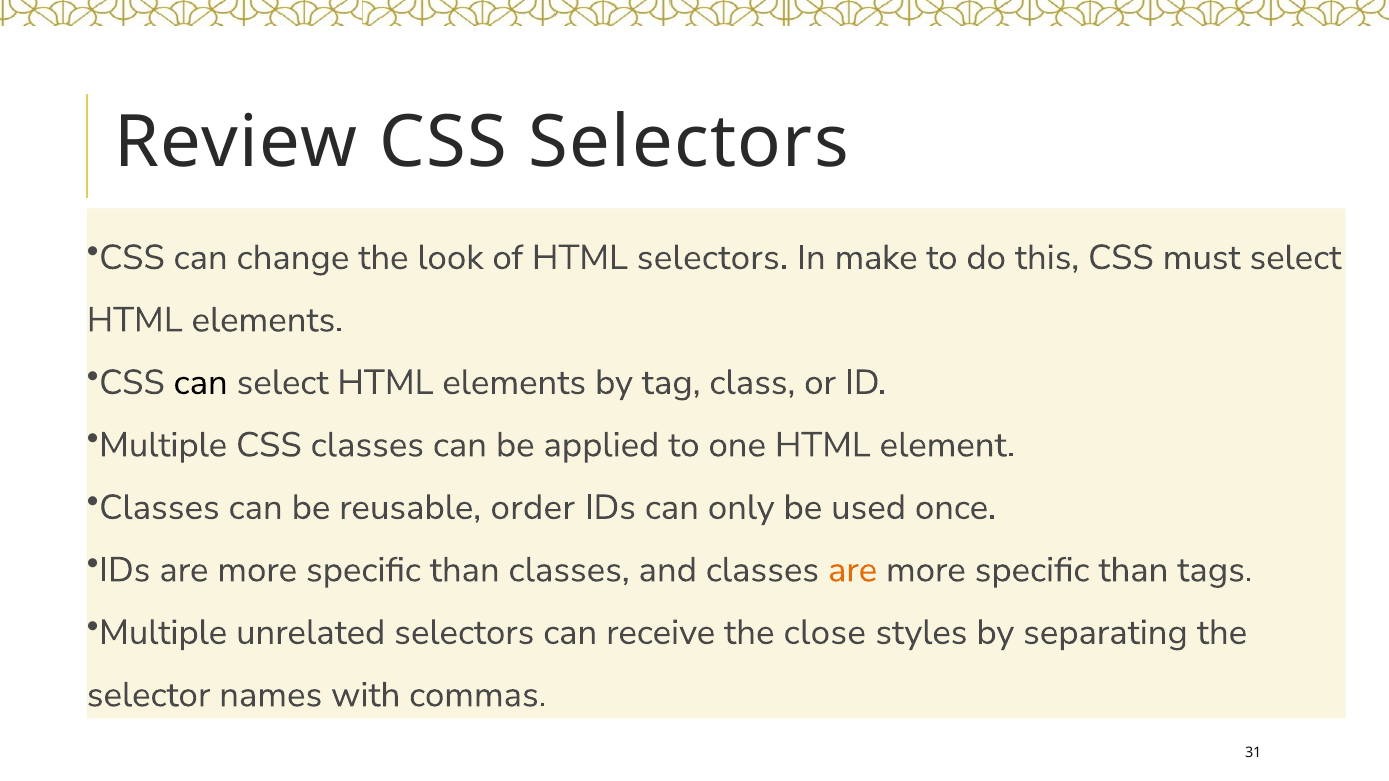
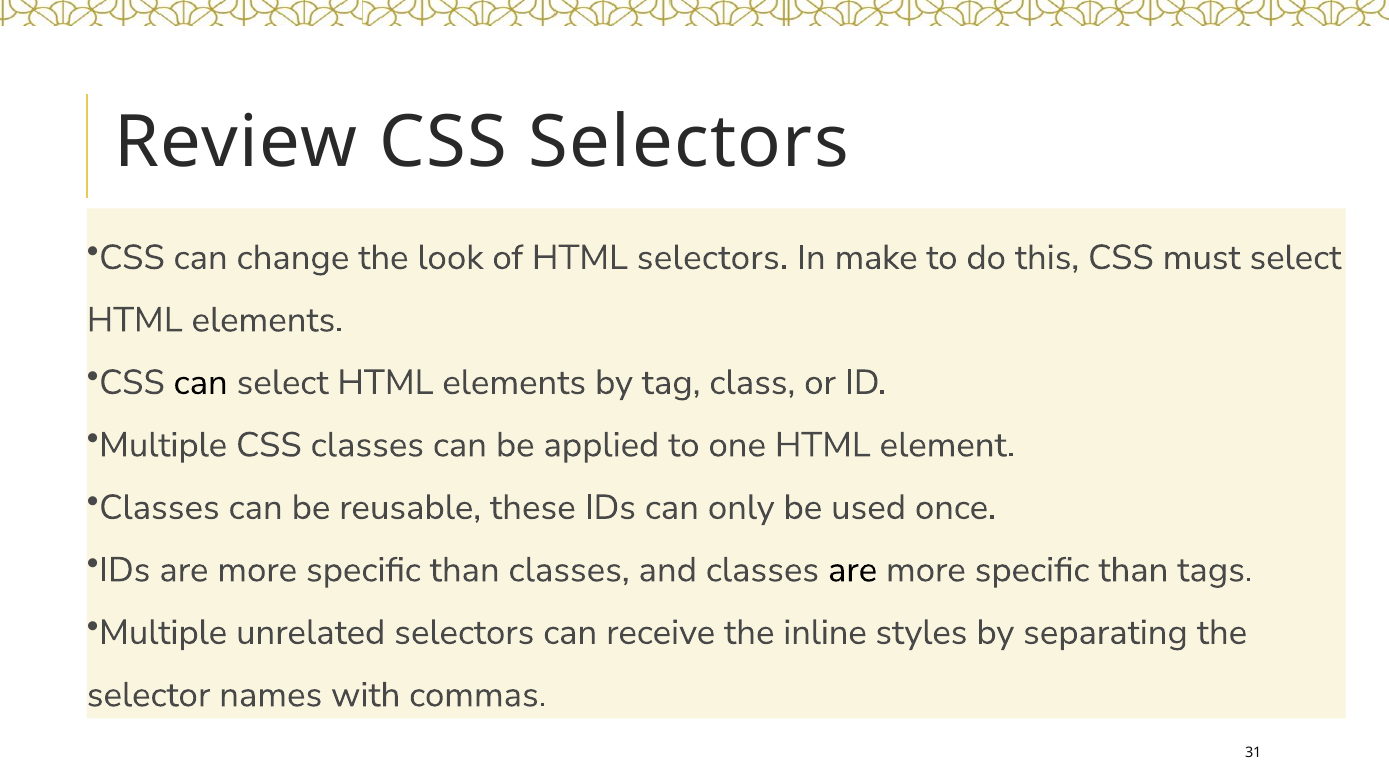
order: order -> these
are at (853, 570) colour: orange -> black
close: close -> inline
